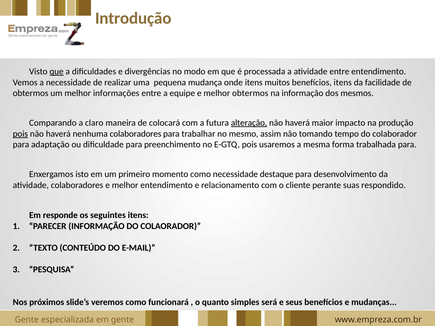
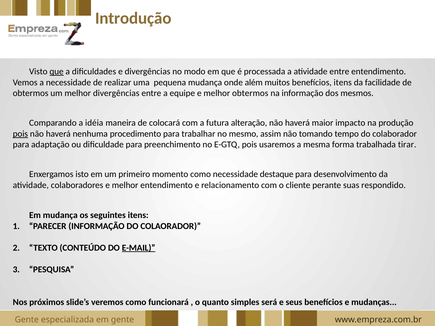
onde itens: itens -> além
melhor informações: informações -> divergências
claro: claro -> idéia
alteração underline: present -> none
nenhuma colaboradores: colaboradores -> procedimento
trabalhada para: para -> tirar
Em responde: responde -> mudança
E-MAIL underline: none -> present
